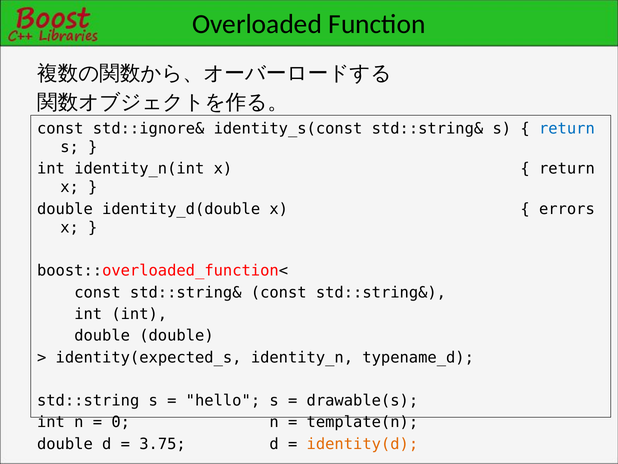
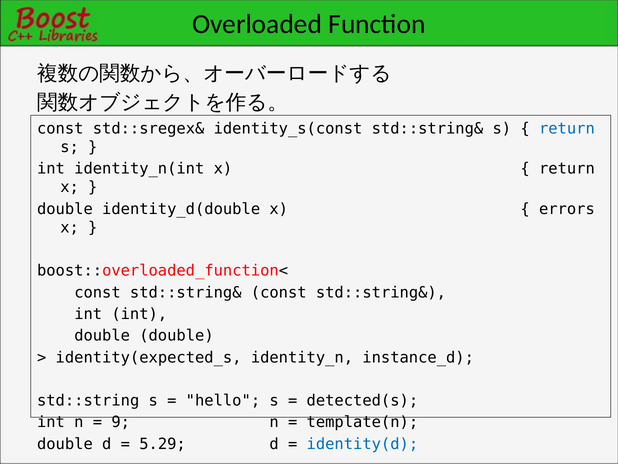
std::ignore&: std::ignore& -> std::sregex&
typename_d: typename_d -> instance_d
drawable(s: drawable(s -> detected(s
0: 0 -> 9
3.75: 3.75 -> 5.29
identity(d colour: orange -> blue
